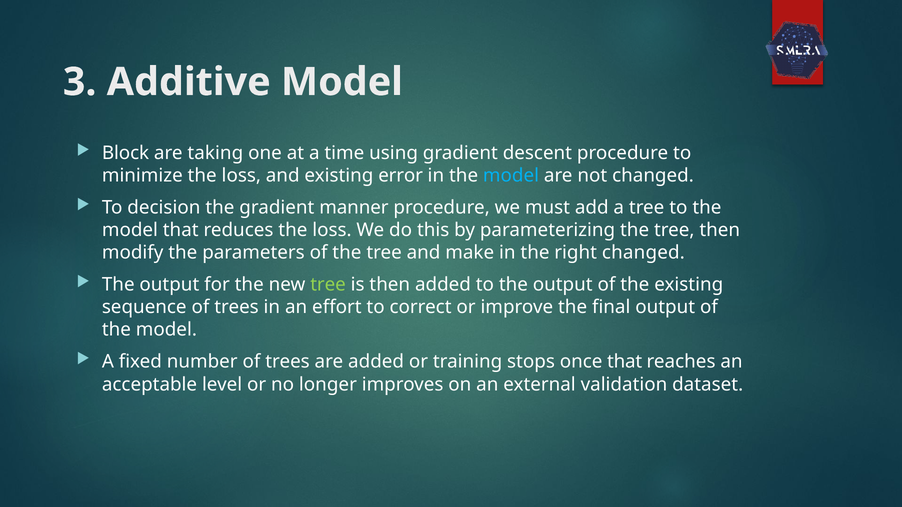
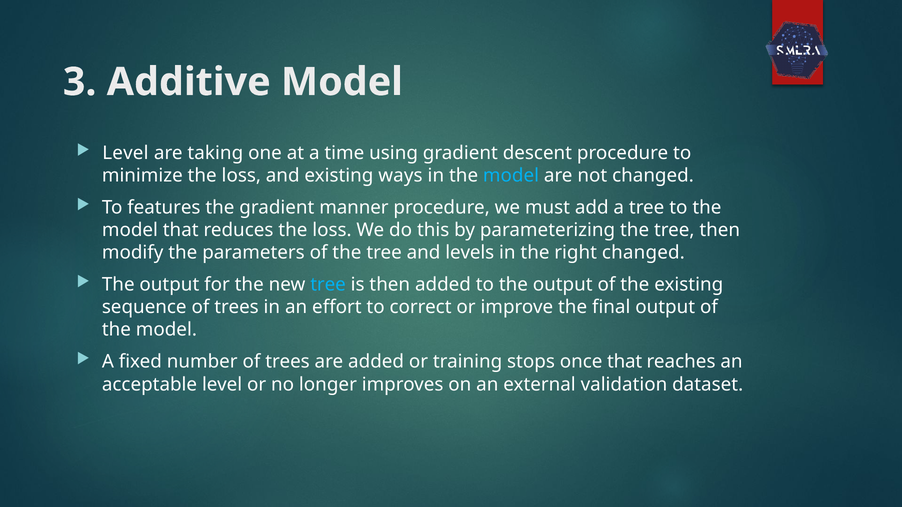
Block at (126, 153): Block -> Level
error: error -> ways
decision: decision -> features
make: make -> levels
tree at (328, 285) colour: light green -> light blue
